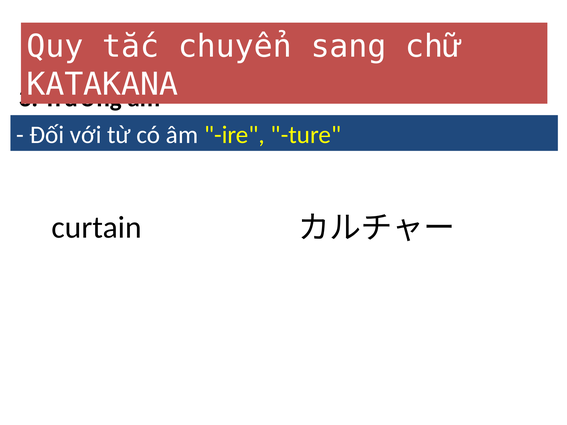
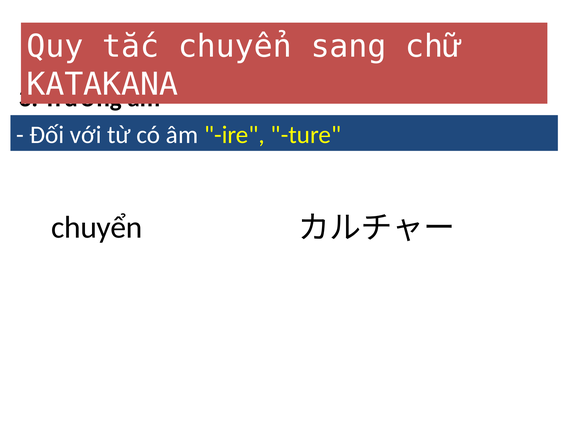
curtain: curtain -> chuyển
